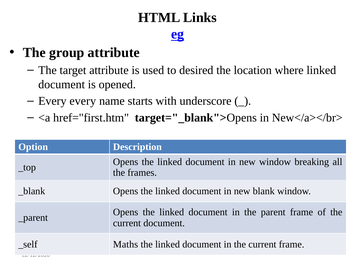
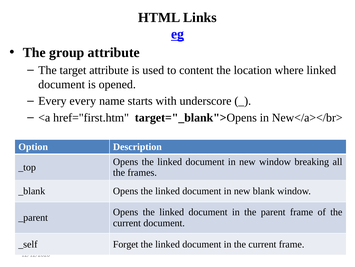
desired: desired -> content
Maths: Maths -> Forget
